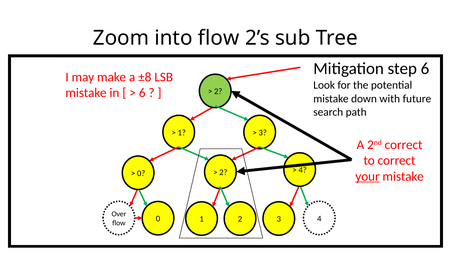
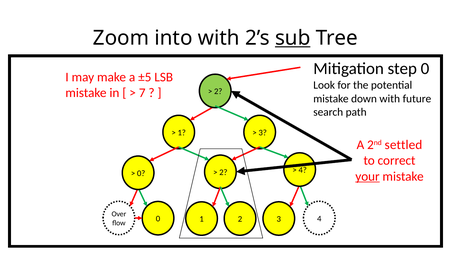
into flow: flow -> with
sub underline: none -> present
step 6: 6 -> 0
±8: ±8 -> ±5
6 at (142, 93): 6 -> 7
2nd correct: correct -> settled
